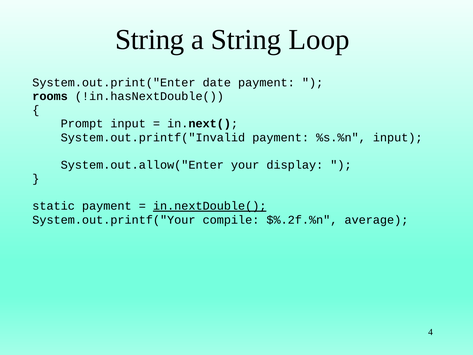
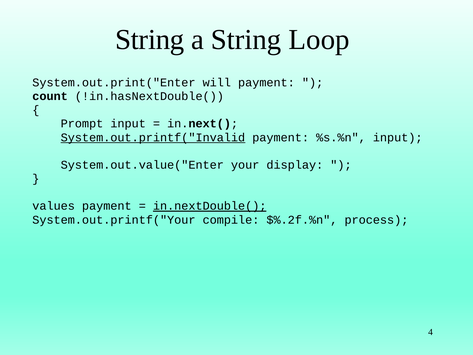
date: date -> will
rooms: rooms -> count
System.out.printf("Invalid underline: none -> present
System.out.allow("Enter: System.out.allow("Enter -> System.out.value("Enter
static: static -> values
average: average -> process
